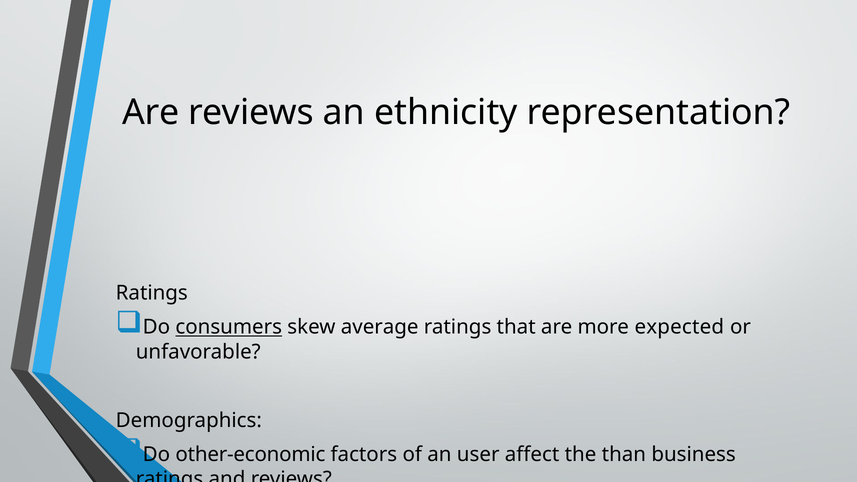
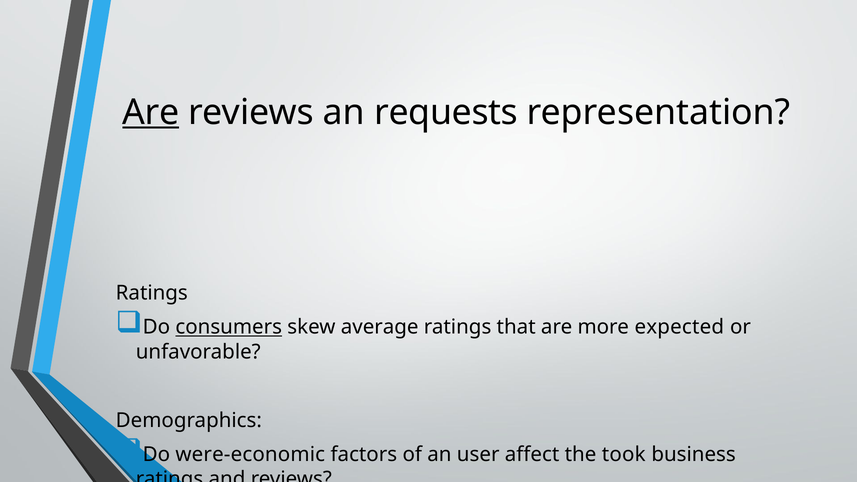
Are at (151, 112) underline: none -> present
ethnicity: ethnicity -> requests
other-economic: other-economic -> were-economic
than: than -> took
